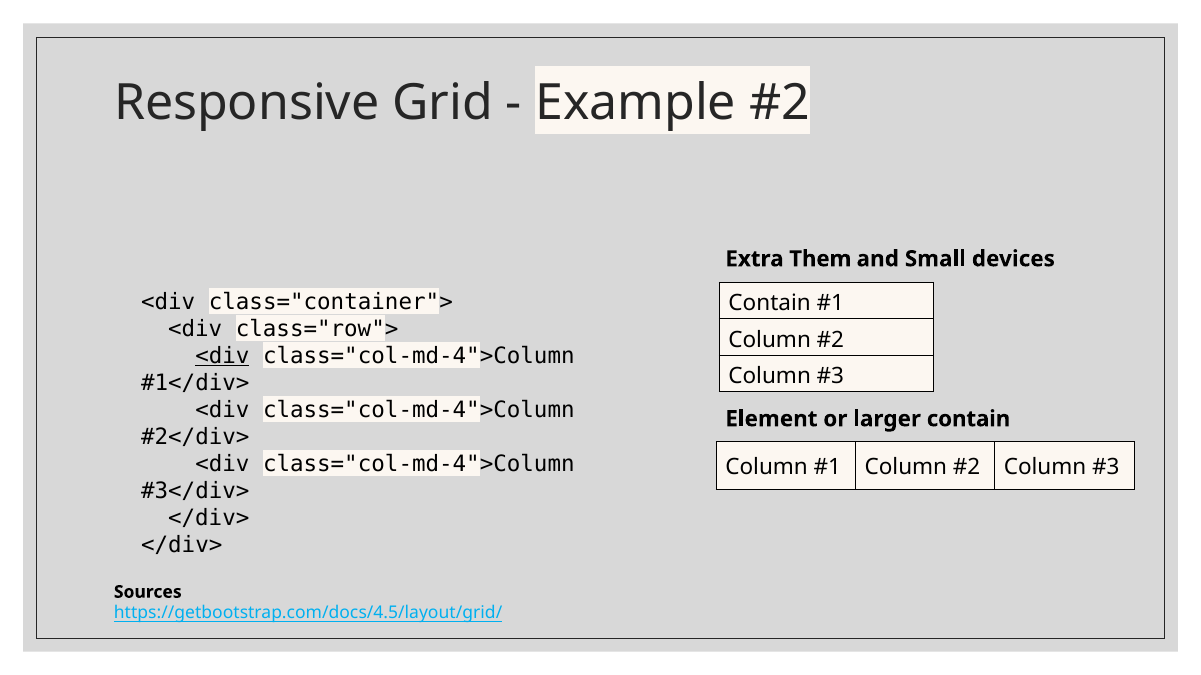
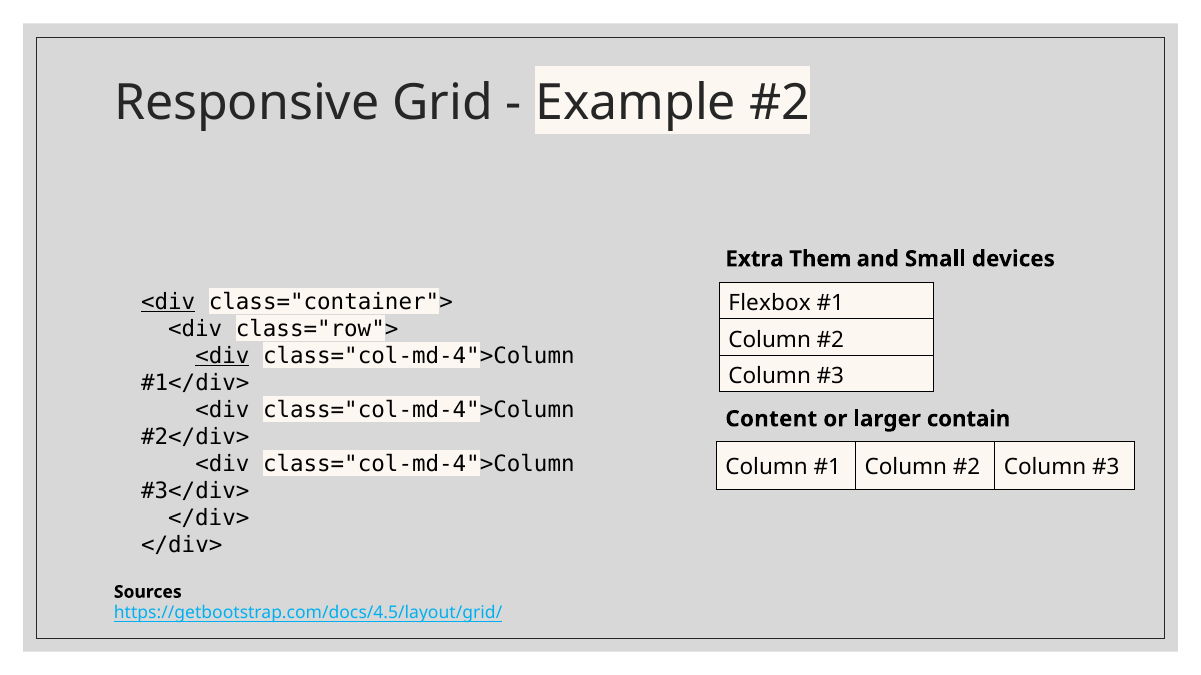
<div at (168, 302) underline: none -> present
Contain at (770, 304): Contain -> Flexbox
Element: Element -> Content
